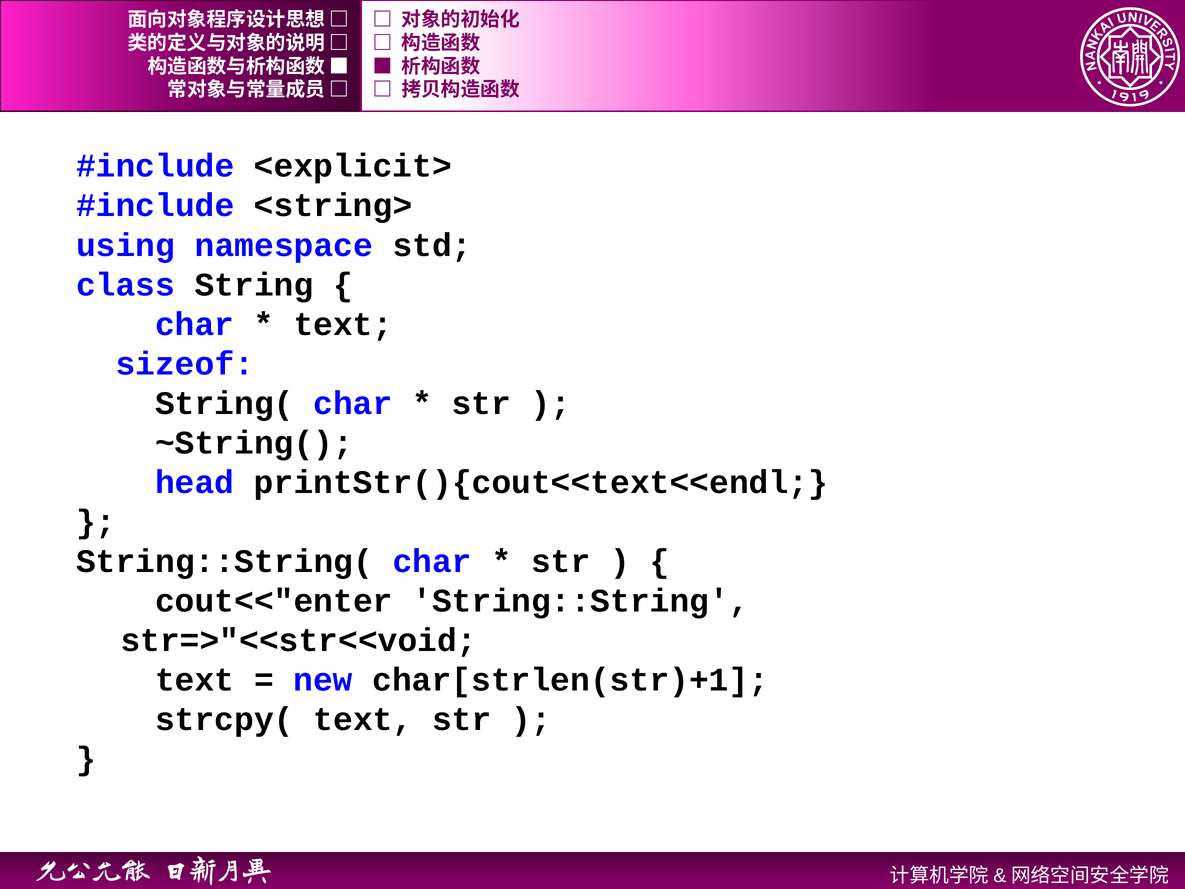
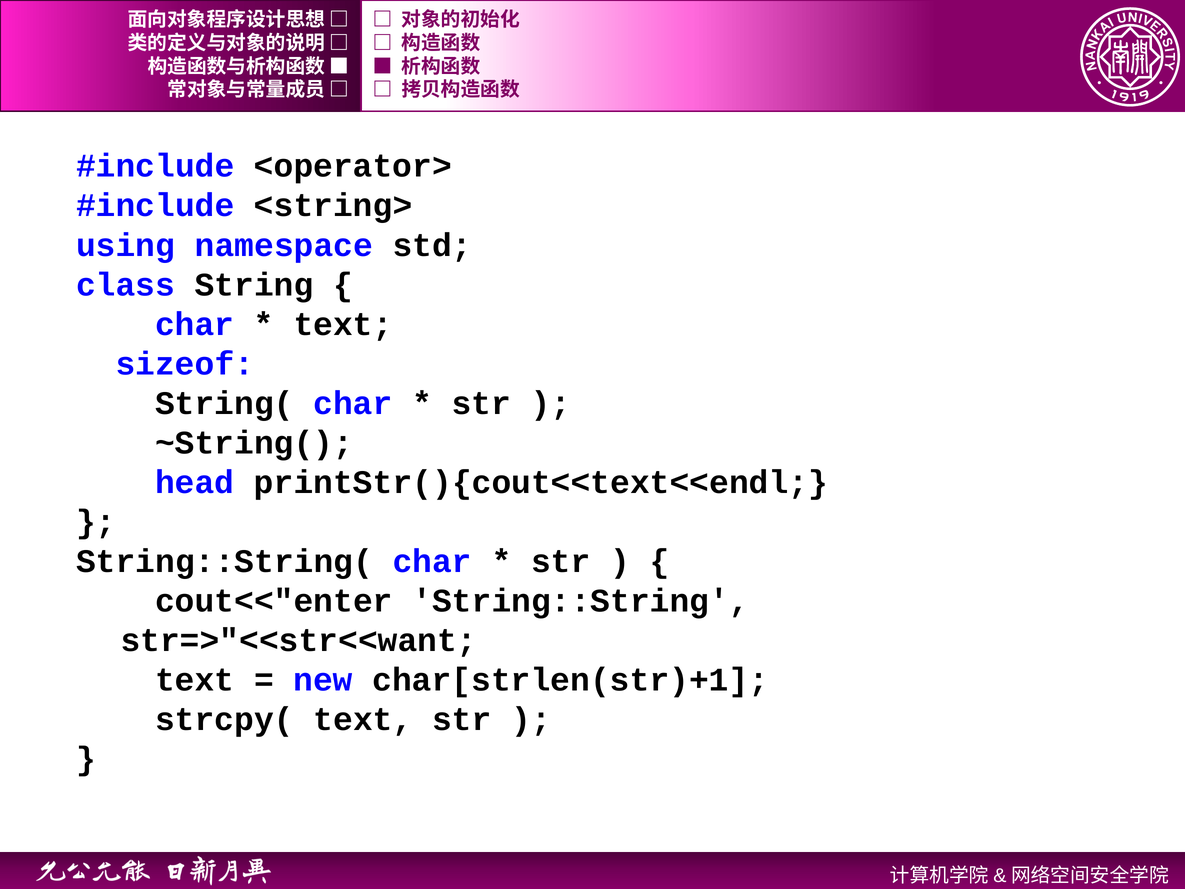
<explicit>: <explicit> -> <operator>
str=>"<<str<<void: str=>"<<str<<void -> str=>"<<str<<want
